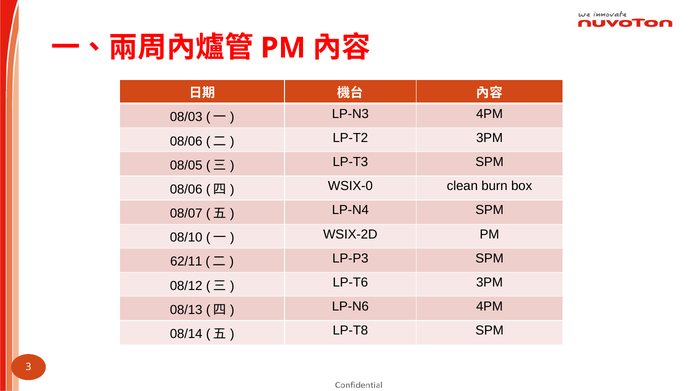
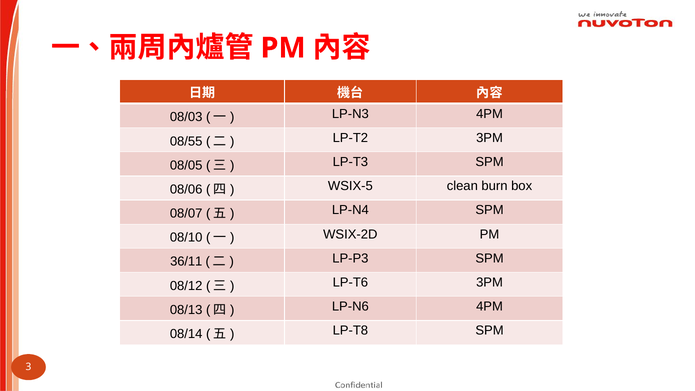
08/06 at (186, 141): 08/06 -> 08/55
WSIX-0: WSIX-0 -> WSIX-5
62/11: 62/11 -> 36/11
